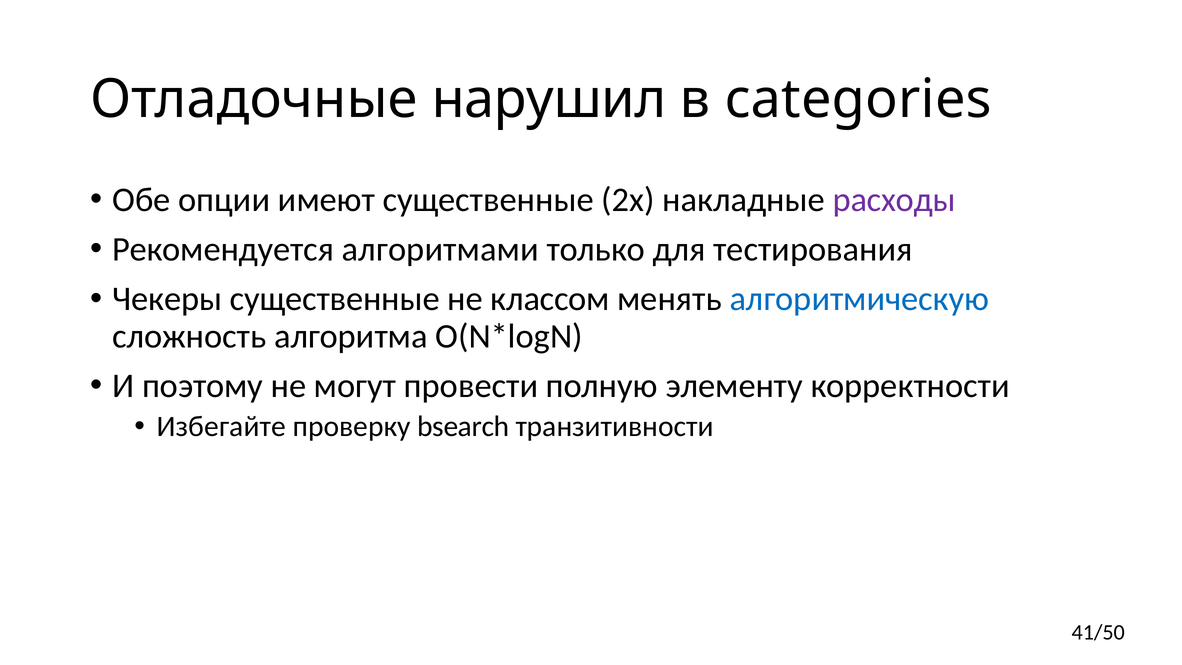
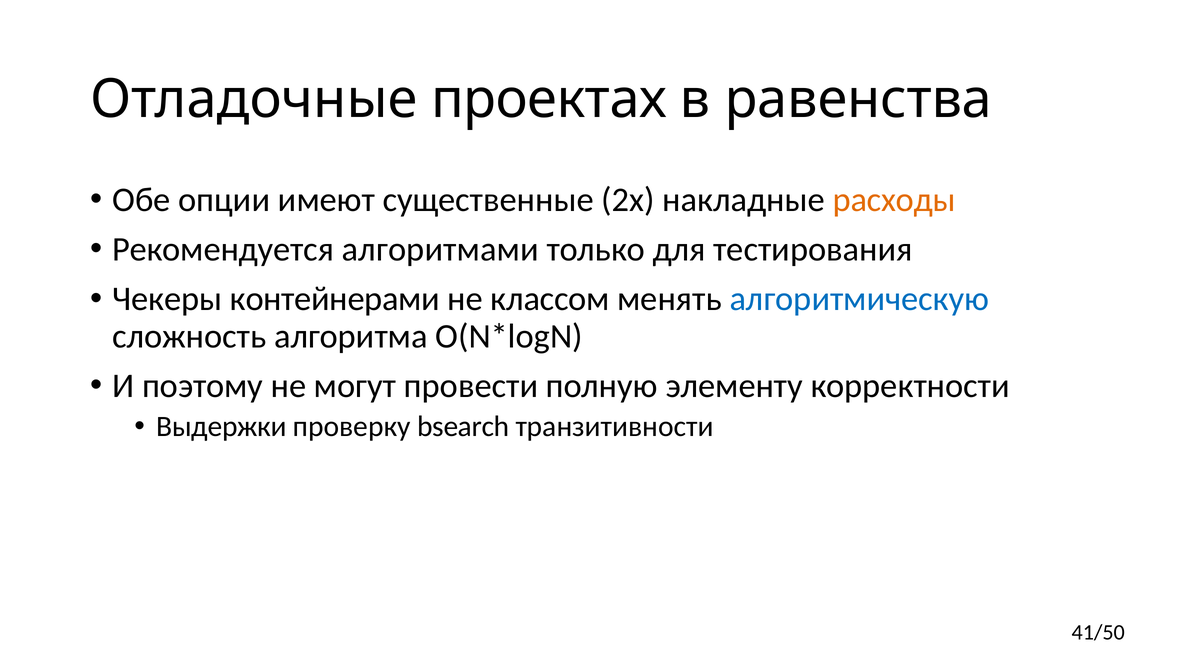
нарушил: нарушил -> проектах
categories: categories -> равенства
расходы colour: purple -> orange
Чекеры существенные: существенные -> контейнерами
Избегайте: Избегайте -> Выдержки
